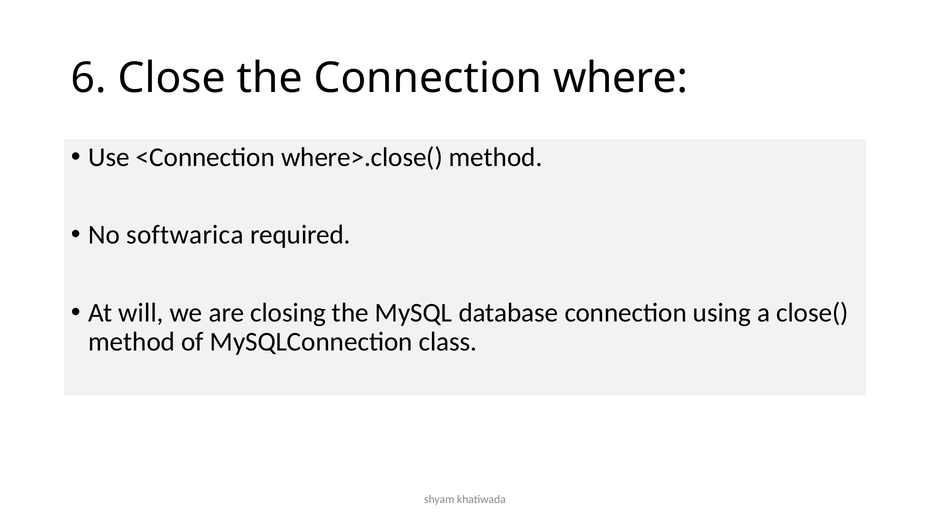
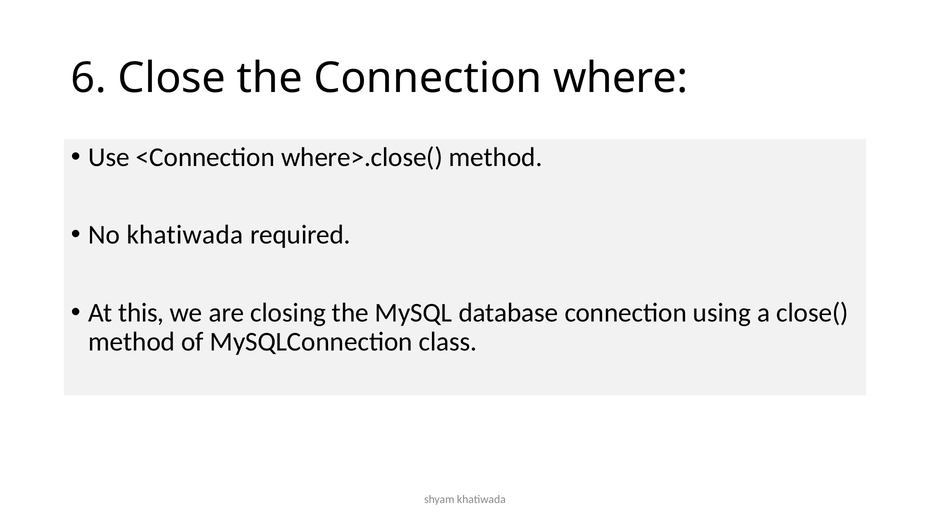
No softwarica: softwarica -> khatiwada
will: will -> this
